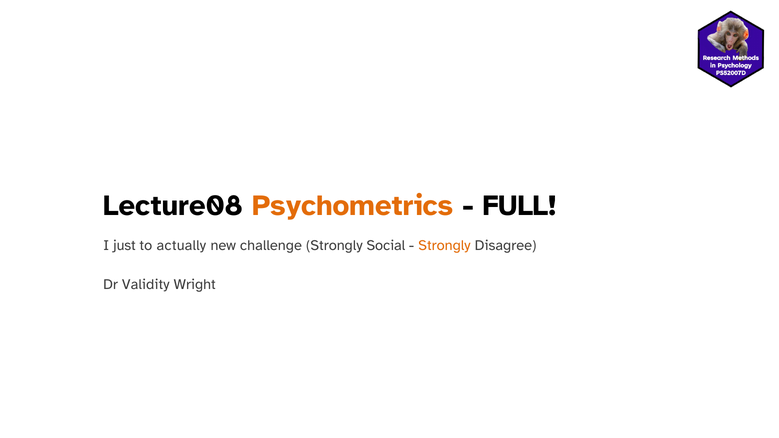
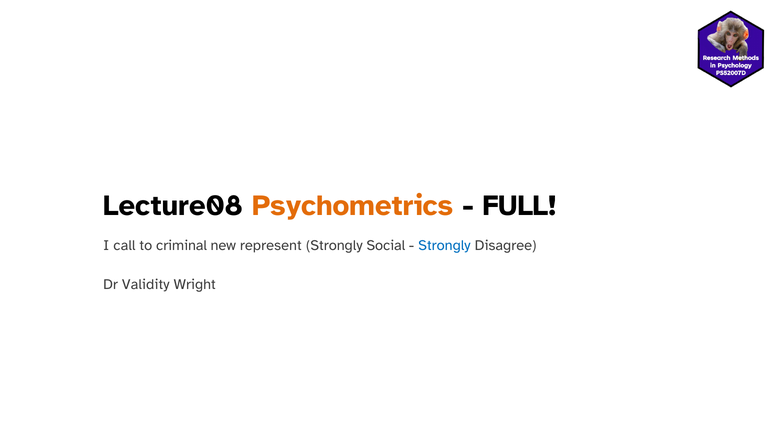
just: just -> call
actually: actually -> criminal
challenge: challenge -> represent
Strongly at (444, 245) colour: orange -> blue
